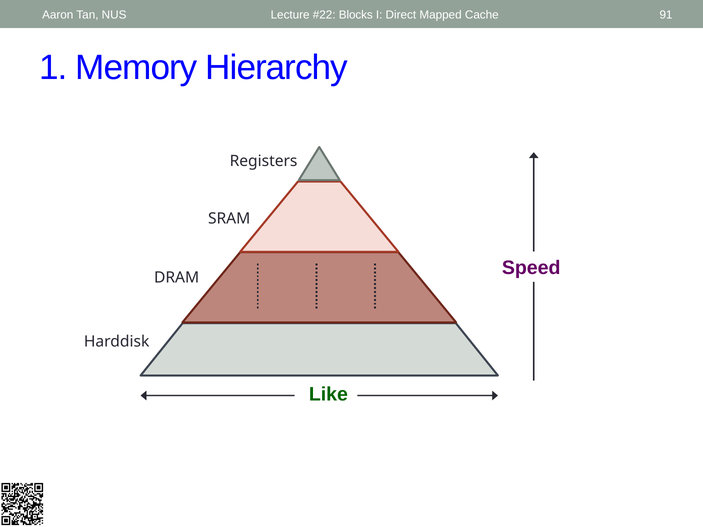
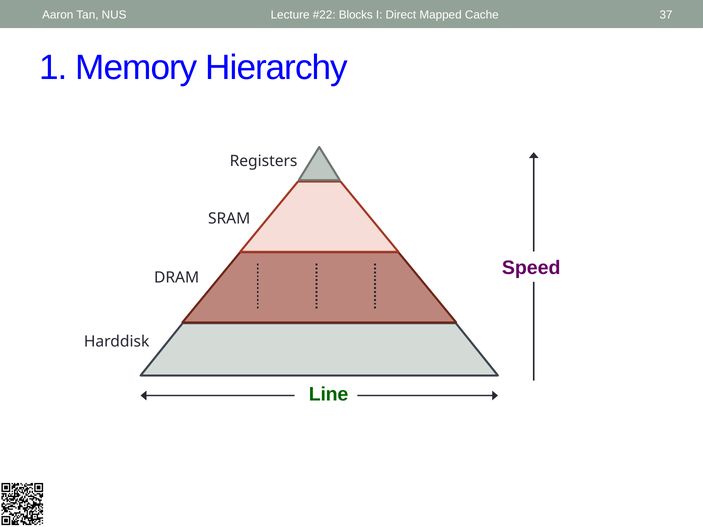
91: 91 -> 37
Like: Like -> Line
